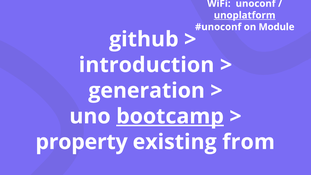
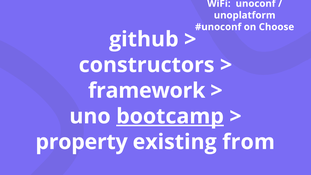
unoplatform underline: present -> none
Module: Module -> Choose
introduction: introduction -> constructors
generation: generation -> framework
